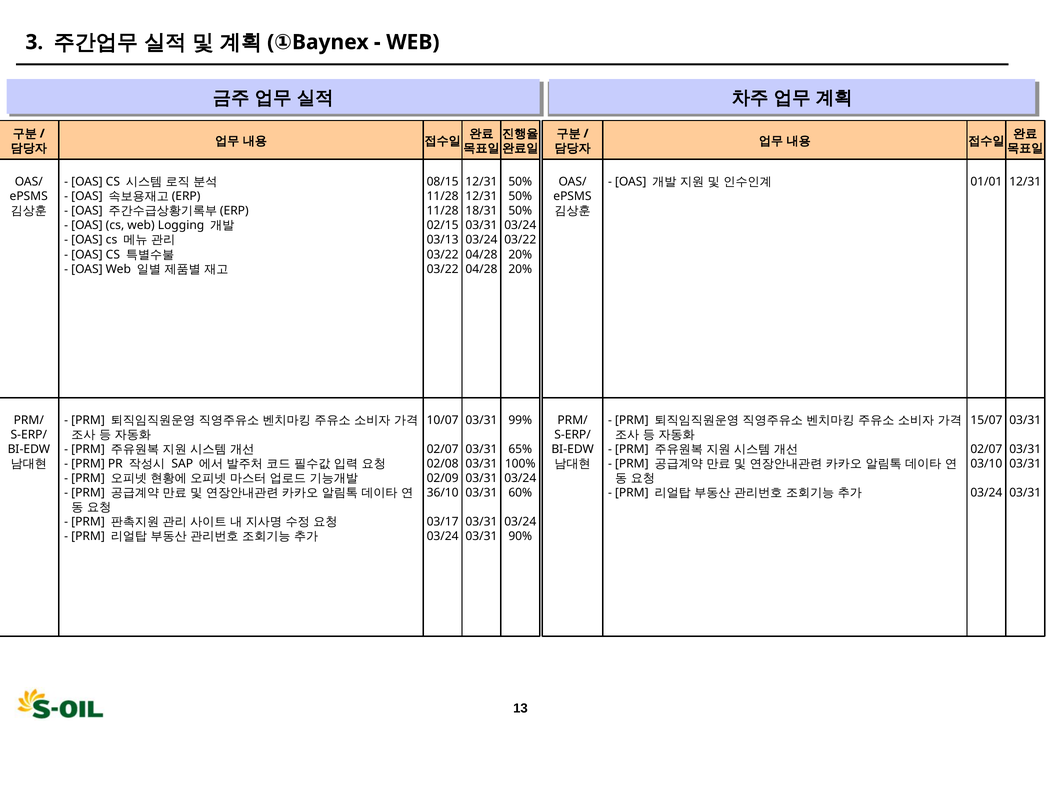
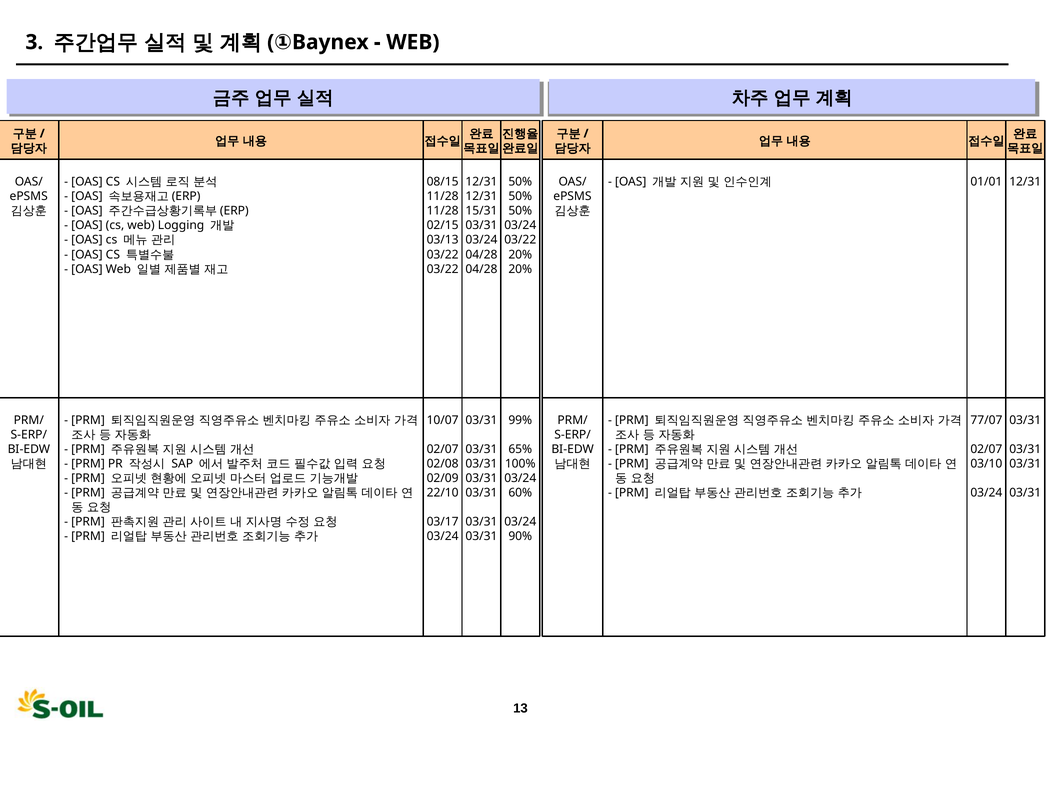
18/31: 18/31 -> 15/31
15/07: 15/07 -> 77/07
36/10: 36/10 -> 22/10
